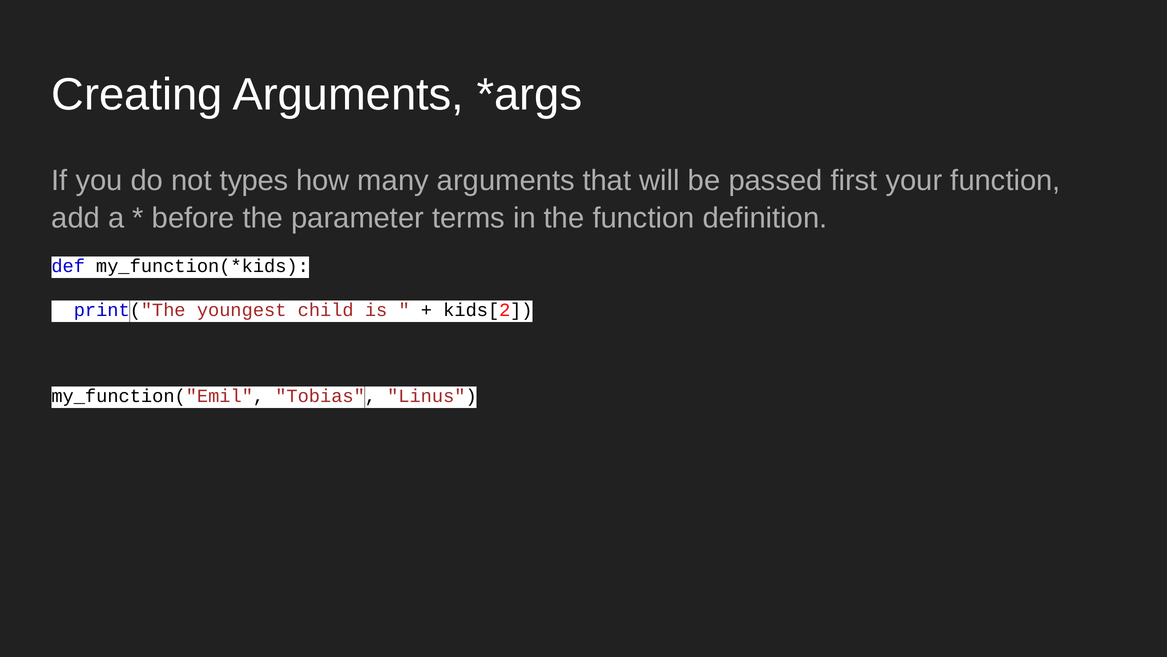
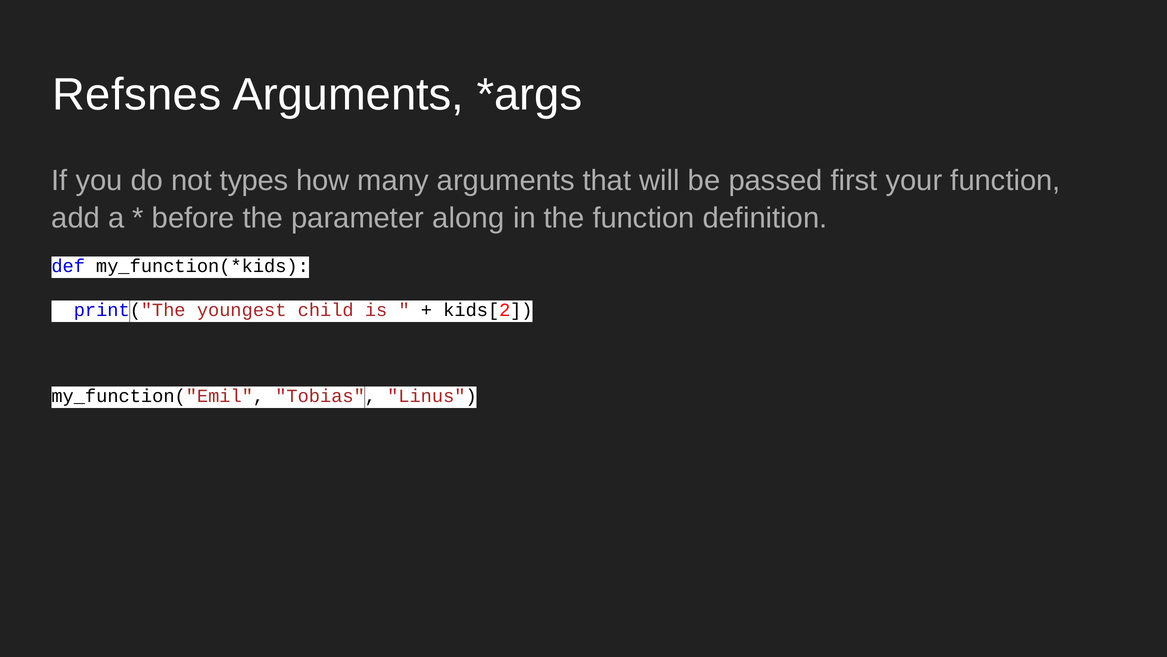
Creating: Creating -> Refsnes
terms: terms -> along
